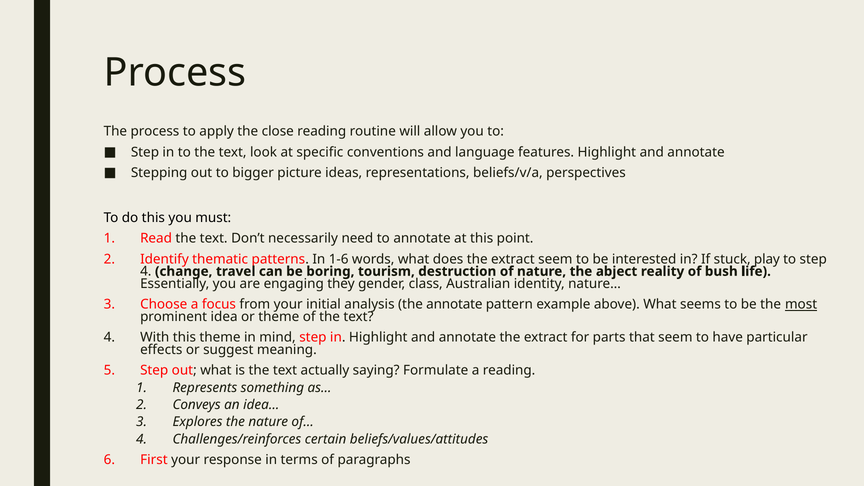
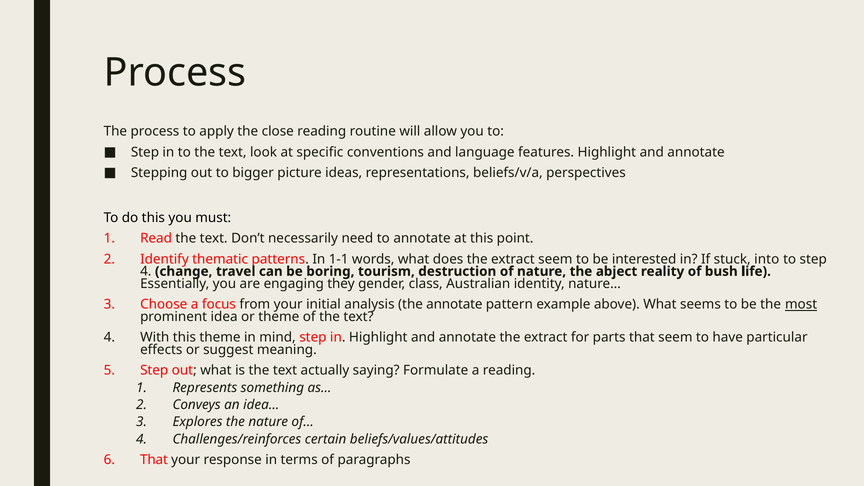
1-6: 1-6 -> 1-1
play: play -> into
First at (154, 460): First -> That
